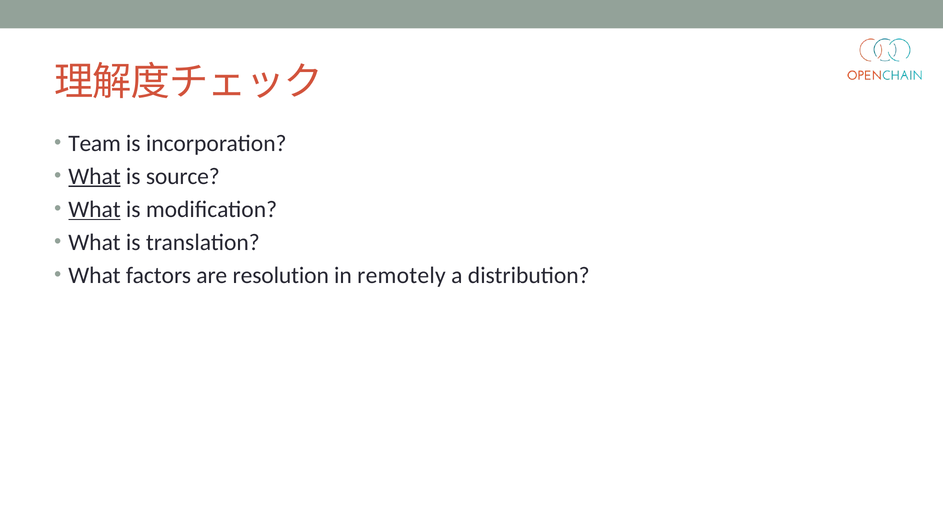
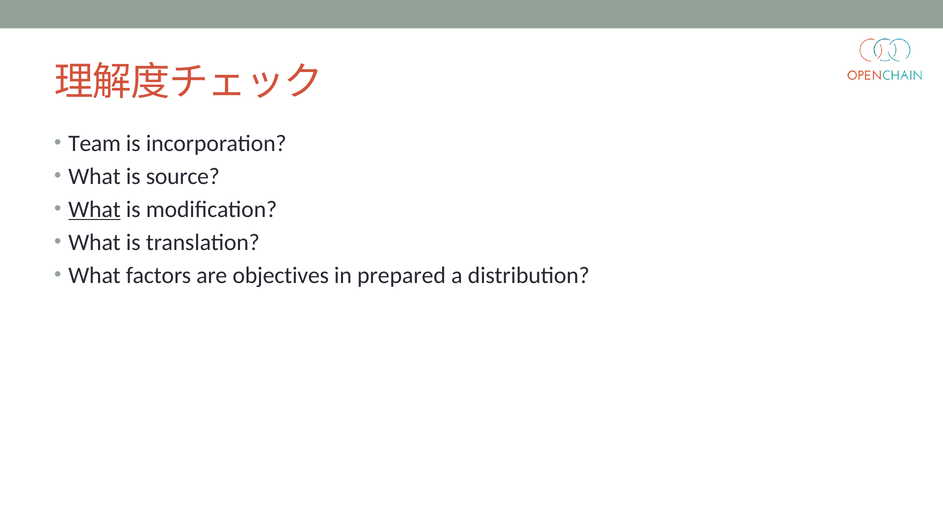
What at (94, 176) underline: present -> none
resolution: resolution -> objectives
remotely: remotely -> prepared
